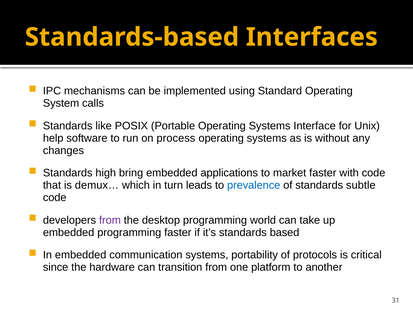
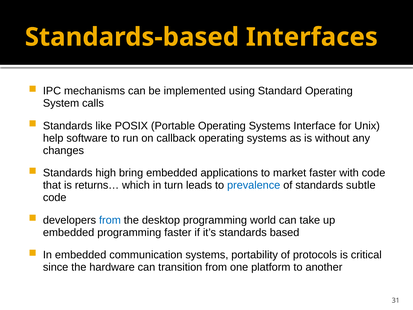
process: process -> callback
demux…: demux… -> returns…
from at (110, 220) colour: purple -> blue
